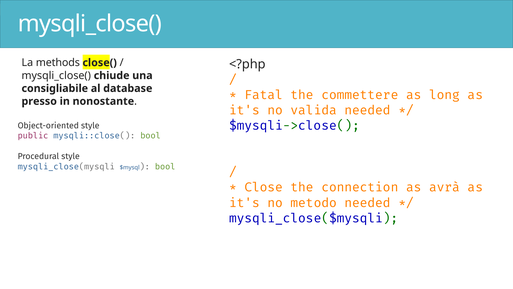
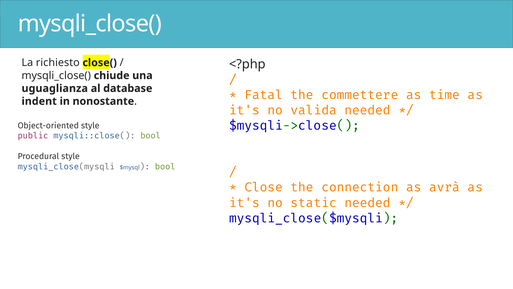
methods: methods -> richiesto
consigliabile: consigliabile -> uguaglianza
long: long -> time
presso: presso -> indent
metodo: metodo -> static
